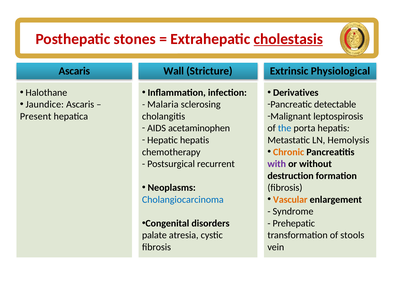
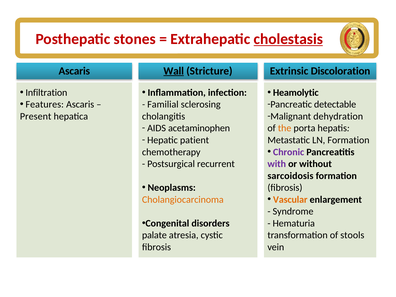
Wall underline: none -> present
Physiological: Physiological -> Discoloration
Halothane: Halothane -> Infiltration
Derivatives: Derivatives -> Heamolytic
Jaundice: Jaundice -> Features
Malaria: Malaria -> Familial
leptospirosis: leptospirosis -> dehydration
the colour: blue -> orange
Hepatic hepatis: hepatis -> patient
LN Hemolysis: Hemolysis -> Formation
Chronic colour: orange -> purple
destruction: destruction -> sarcoidosis
Cholangiocarcinoma colour: blue -> orange
Prehepatic: Prehepatic -> Hematuria
